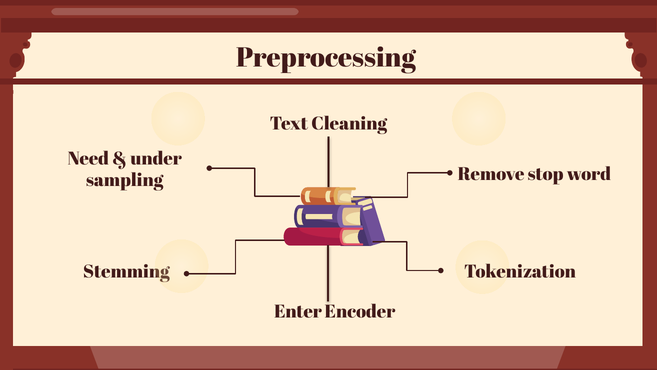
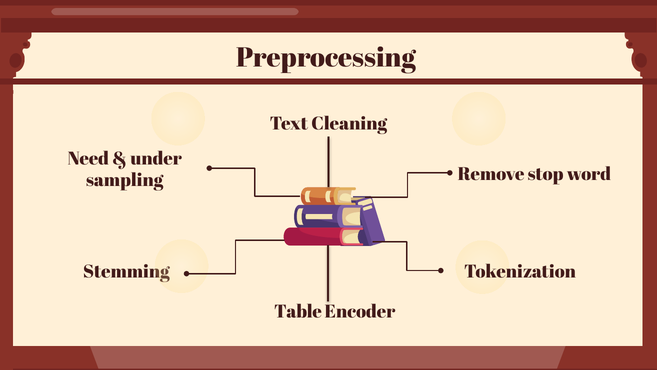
Enter: Enter -> Table
